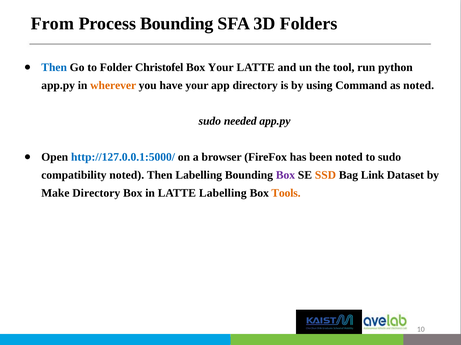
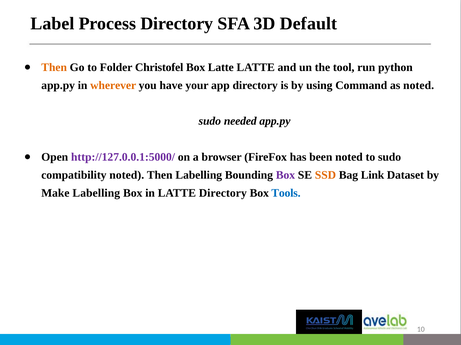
From: From -> Label
Process Bounding: Bounding -> Directory
Folders: Folders -> Default
Then at (54, 68) colour: blue -> orange
Box Your: Your -> Latte
http://127.0.0.1:5000/ colour: blue -> purple
Make Directory: Directory -> Labelling
LATTE Labelling: Labelling -> Directory
Tools colour: orange -> blue
